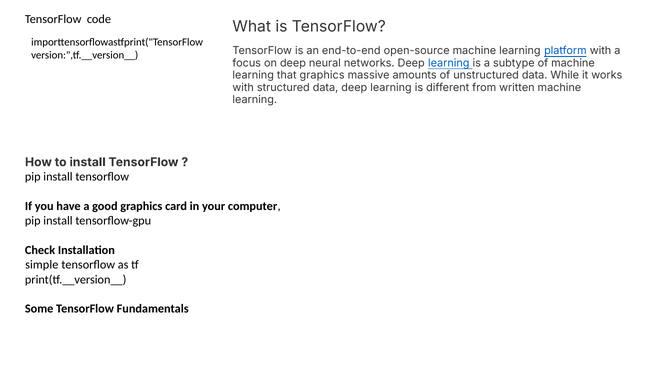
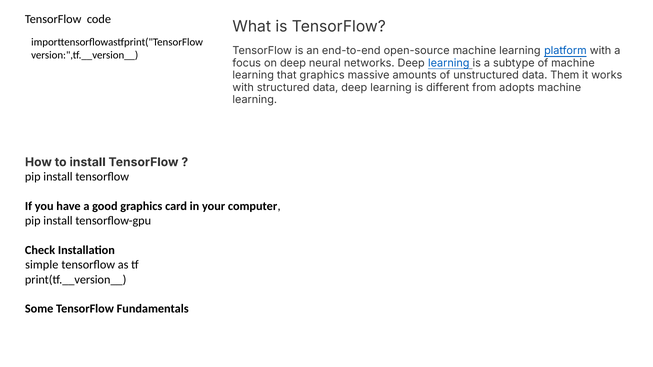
While: While -> Them
written: written -> adopts
